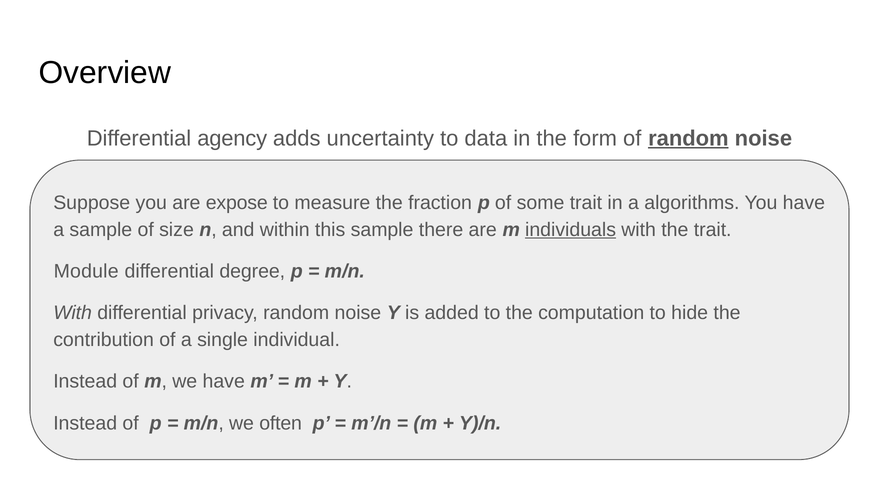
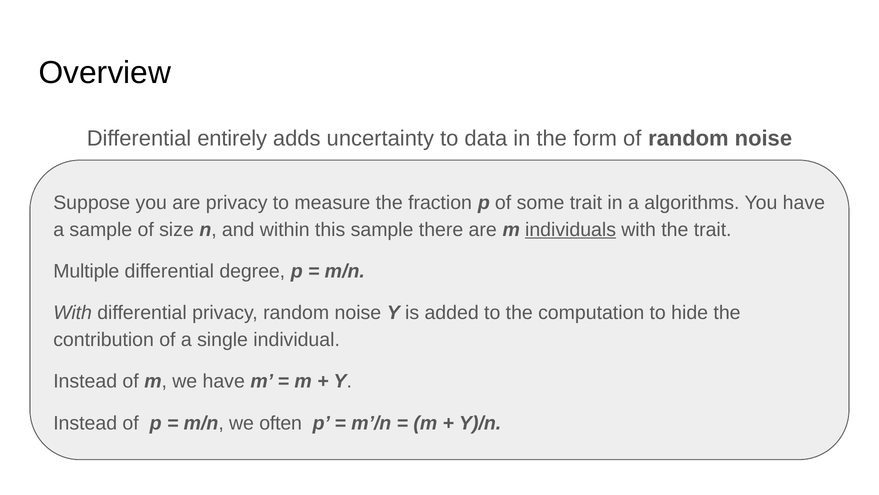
agency: agency -> entirely
random at (688, 138) underline: present -> none
are expose: expose -> privacy
Module: Module -> Multiple
